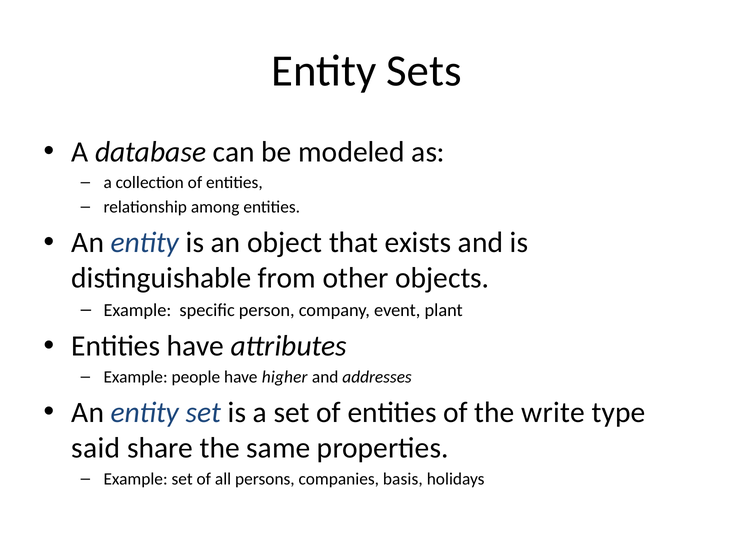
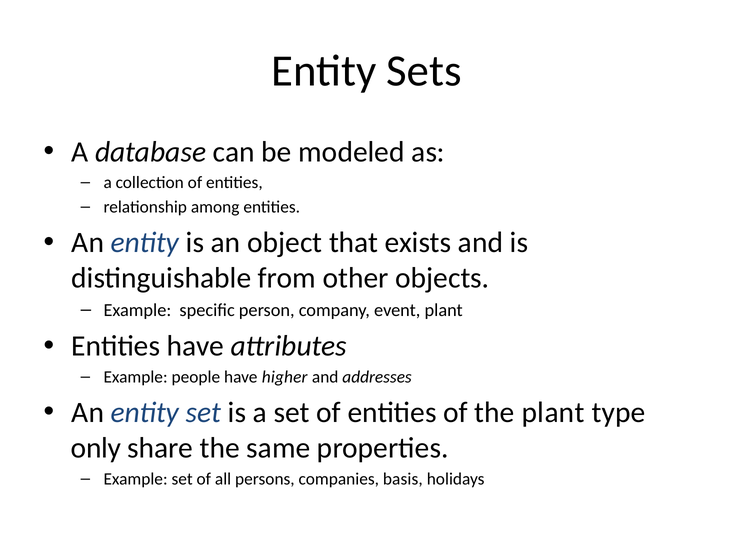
the write: write -> plant
said: said -> only
